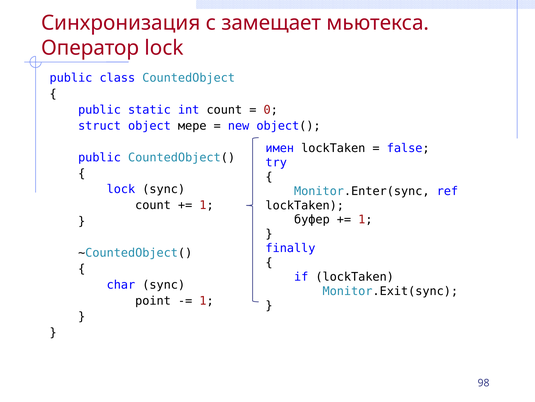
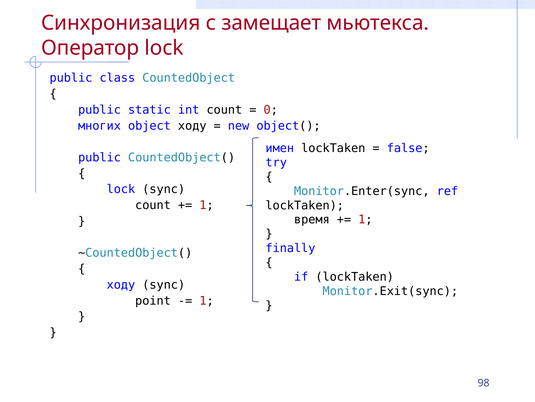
struct: struct -> многих
object мере: мере -> ходу
буфер: буфер -> время
char at (121, 284): char -> ходу
